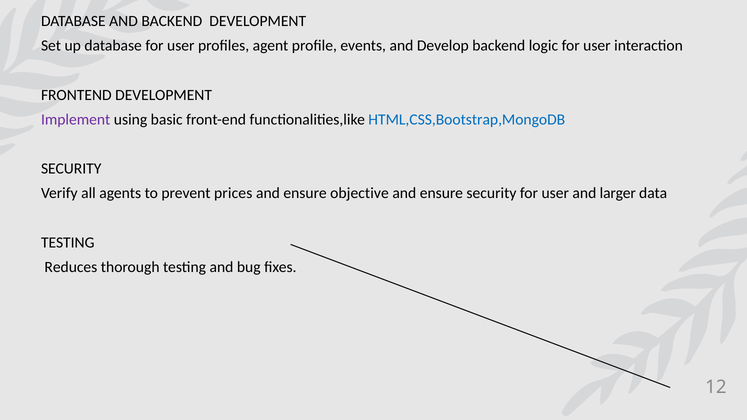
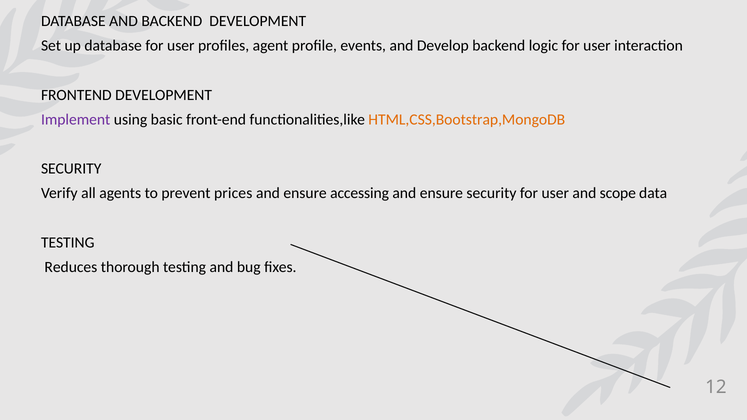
HTML,CSS,Bootstrap,MongoDB colour: blue -> orange
objective: objective -> accessing
larger: larger -> scope
